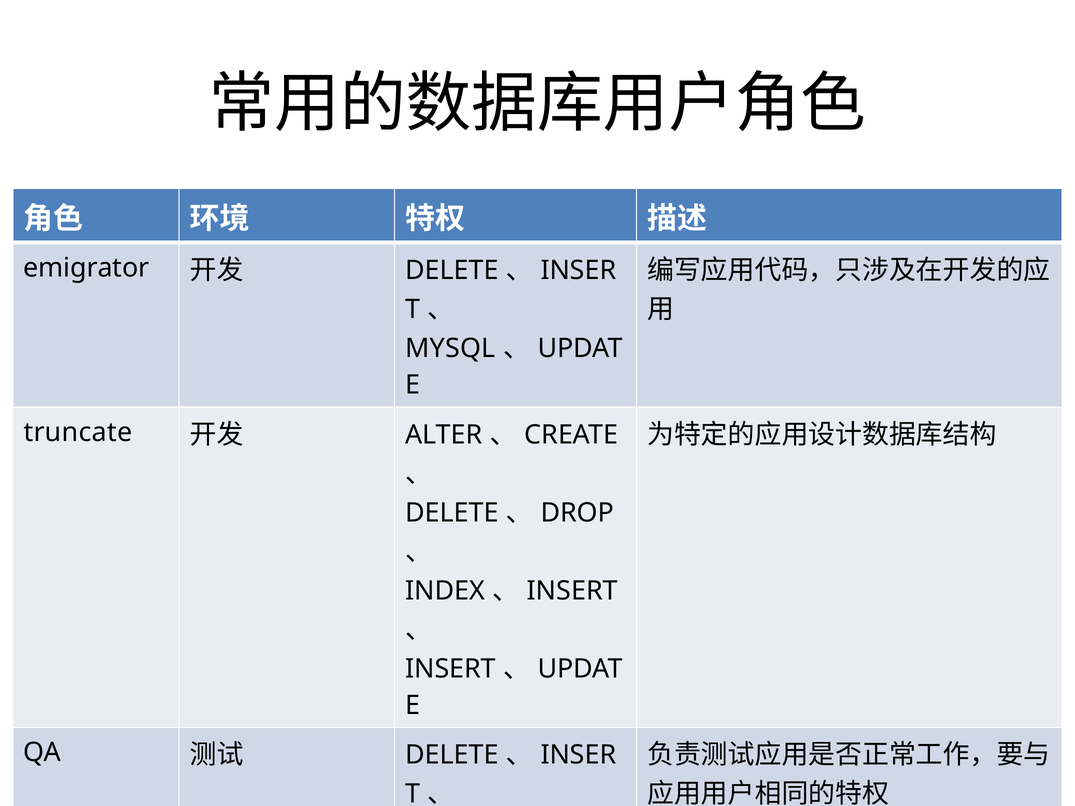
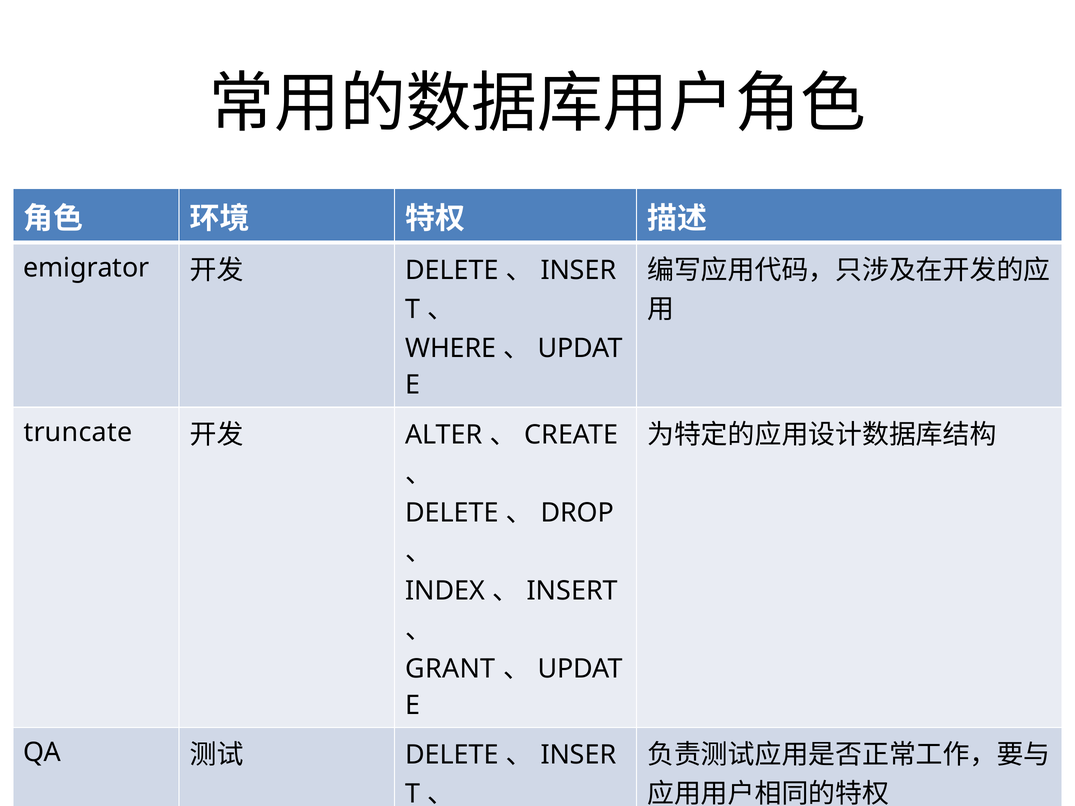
MYSQL: MYSQL -> WHERE
INSERT at (451, 669): INSERT -> GRANT
